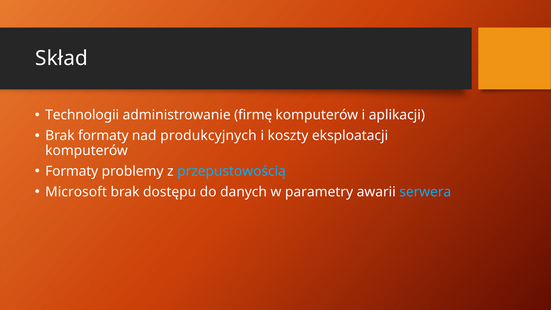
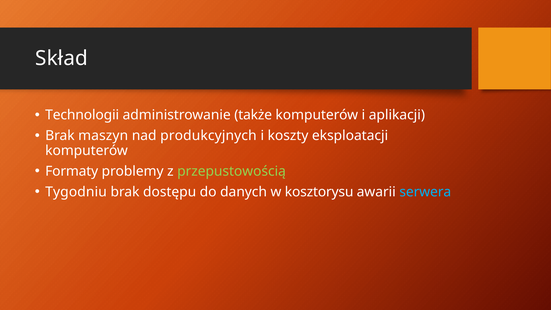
firmę: firmę -> także
Brak formaty: formaty -> maszyn
przepustowością colour: light blue -> light green
Microsoft: Microsoft -> Tygodniu
parametry: parametry -> kosztorysu
